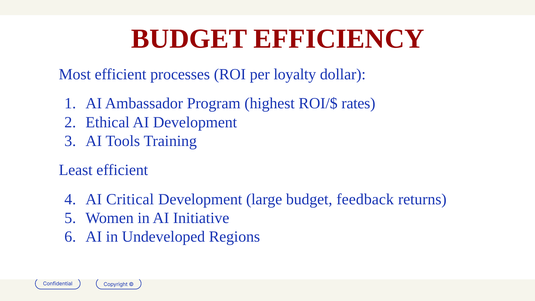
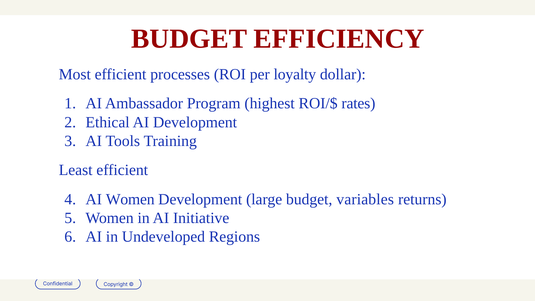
AI Critical: Critical -> Women
feedback: feedback -> variables
